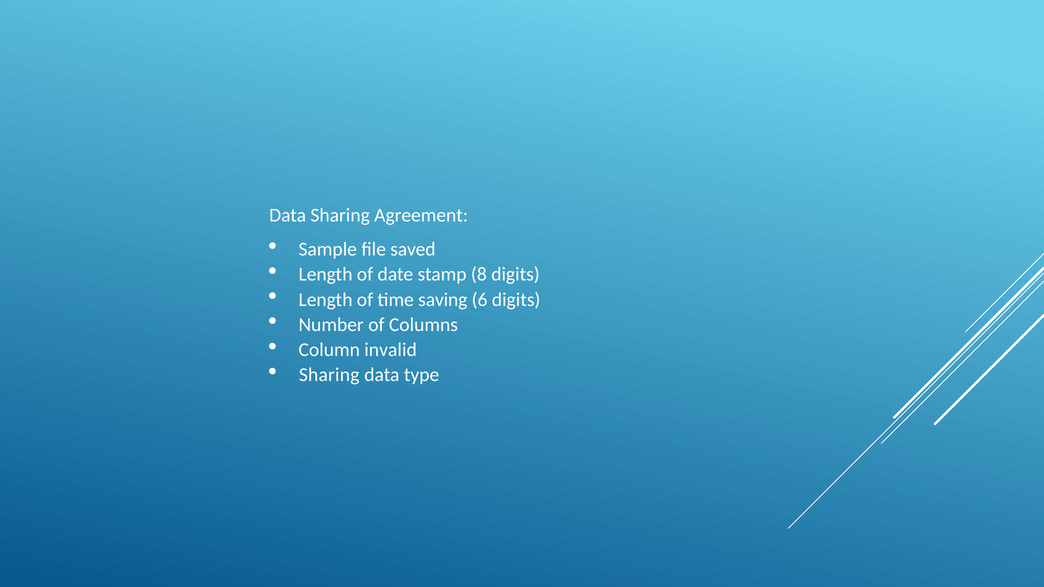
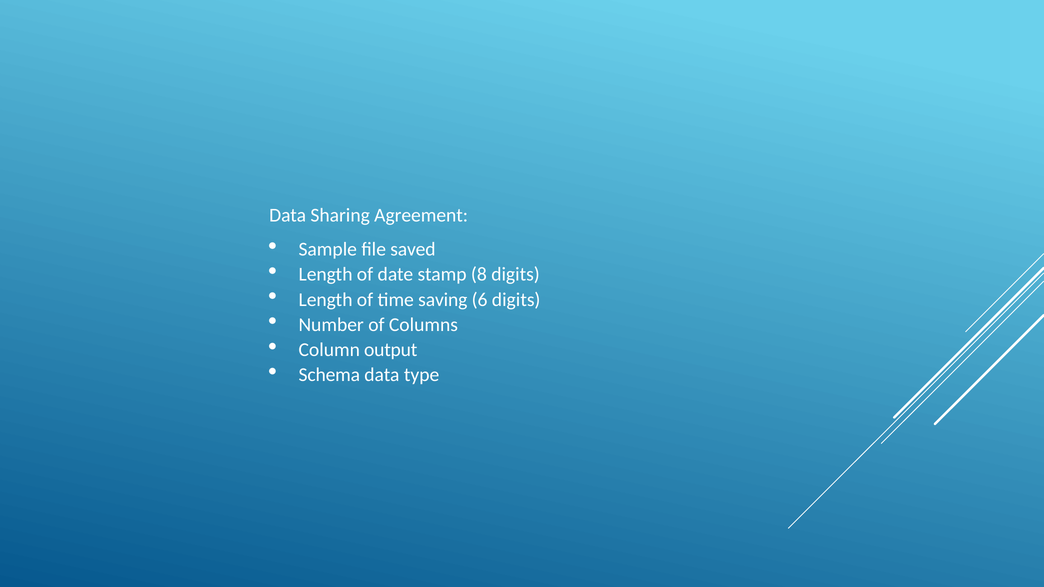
invalid: invalid -> output
Sharing at (329, 375): Sharing -> Schema
